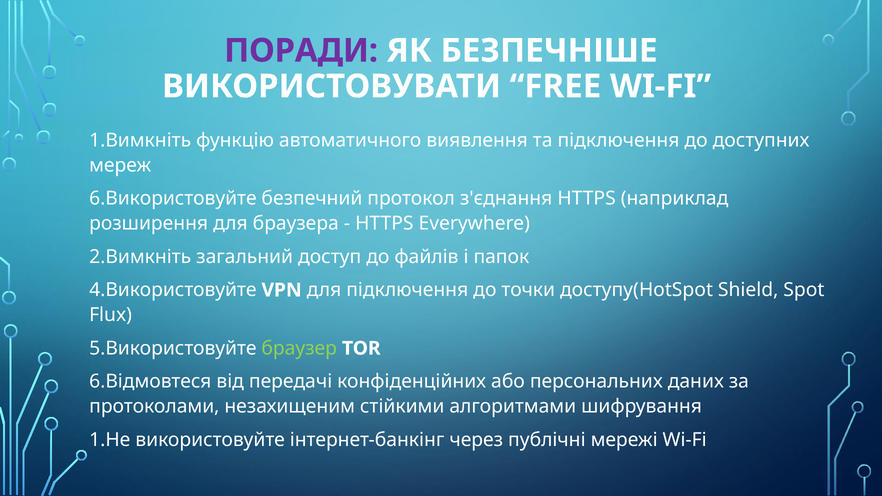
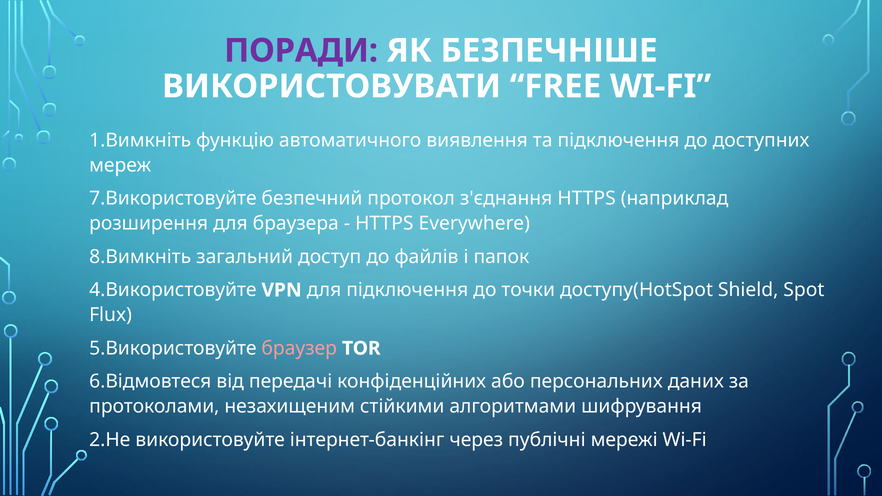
6.Використовуйте: 6.Використовуйте -> 7.Використовуйте
2.Вимкніть: 2.Вимкніть -> 8.Вимкніть
браузер colour: light green -> pink
1.Не: 1.Не -> 2.Не
